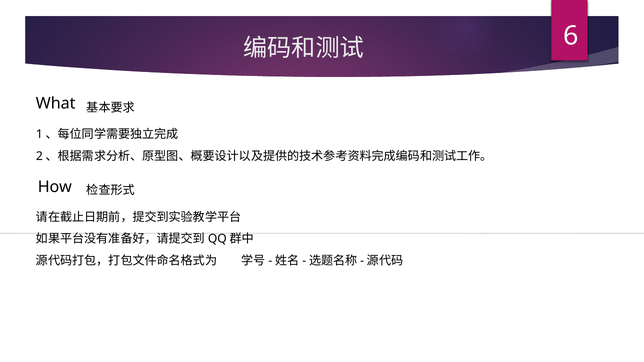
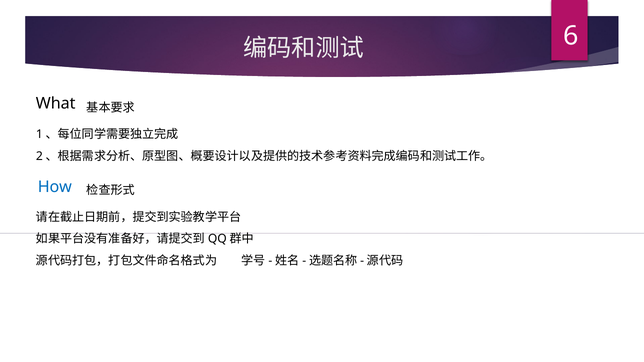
How colour: black -> blue
